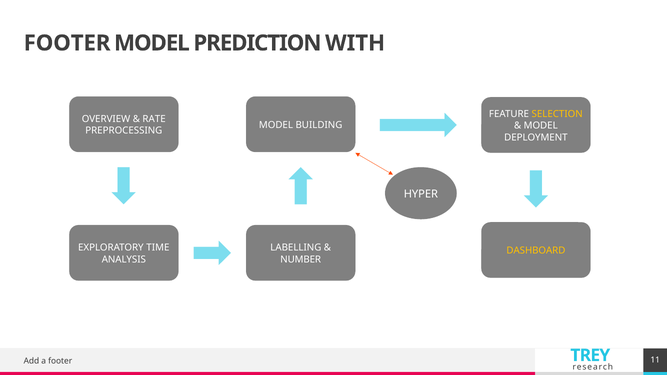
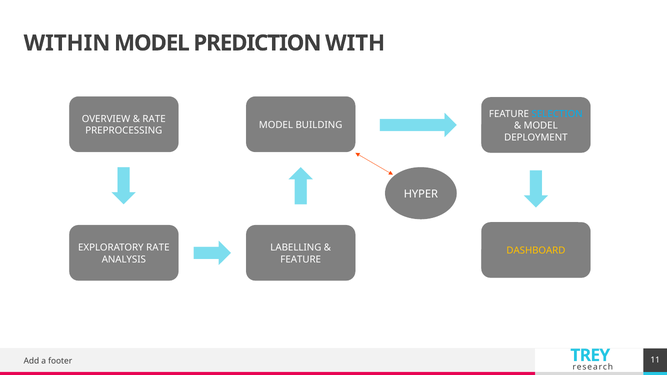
FOOTER at (67, 43): FOOTER -> WITHIN
SELECTION colour: yellow -> light blue
EXPLORATORY TIME: TIME -> RATE
NUMBER at (301, 259): NUMBER -> FEATURE
